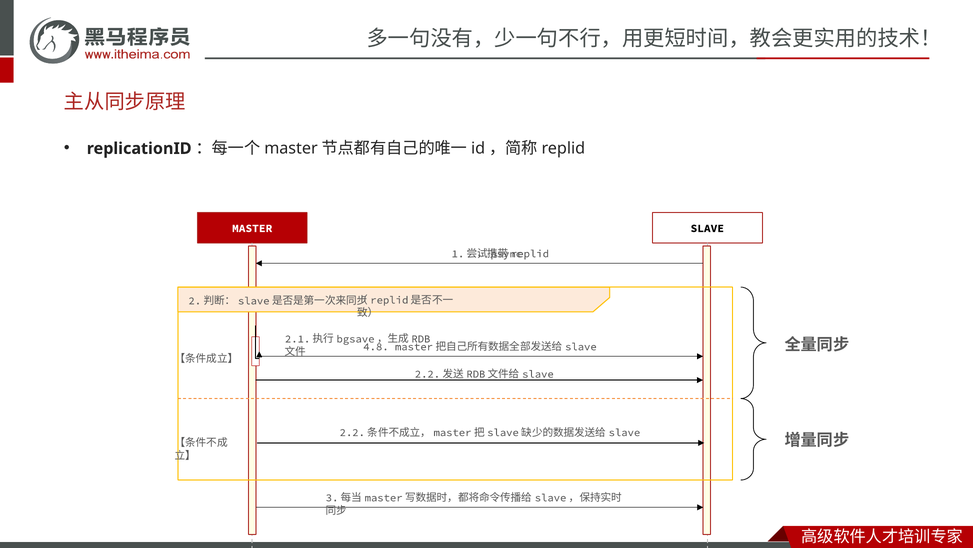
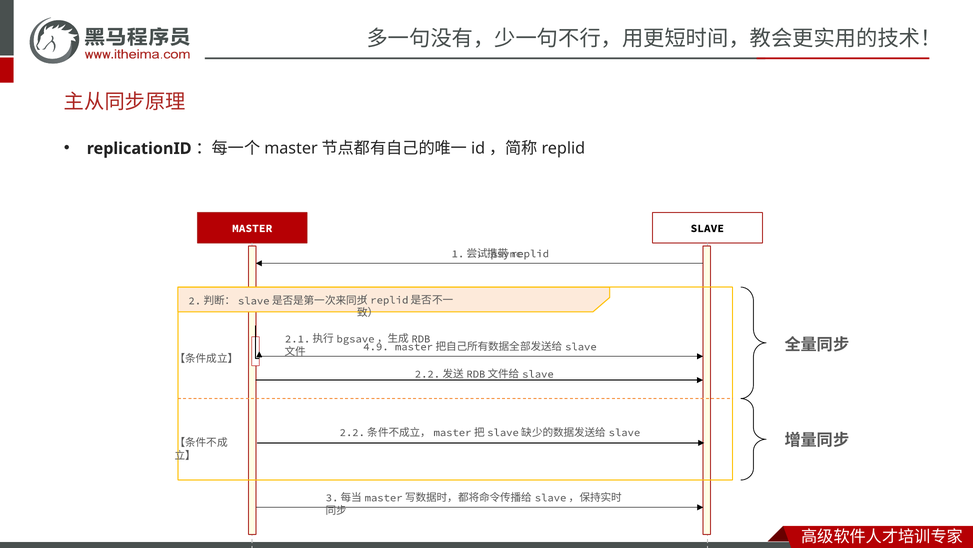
4.8: 4.8 -> 4.9
